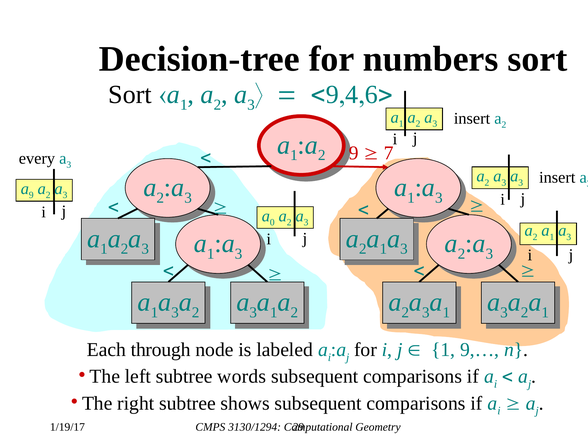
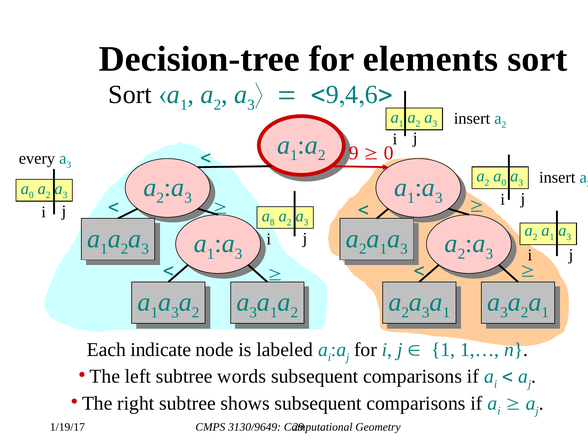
numbers: numbers -> elements
³ 7: 7 -> 0
3 at (504, 183): 3 -> 0
9 at (31, 195): 9 -> 0
0: 0 -> 8
through: through -> indicate
9,…: 9,… -> 1,…
3130/1294: 3130/1294 -> 3130/9649
